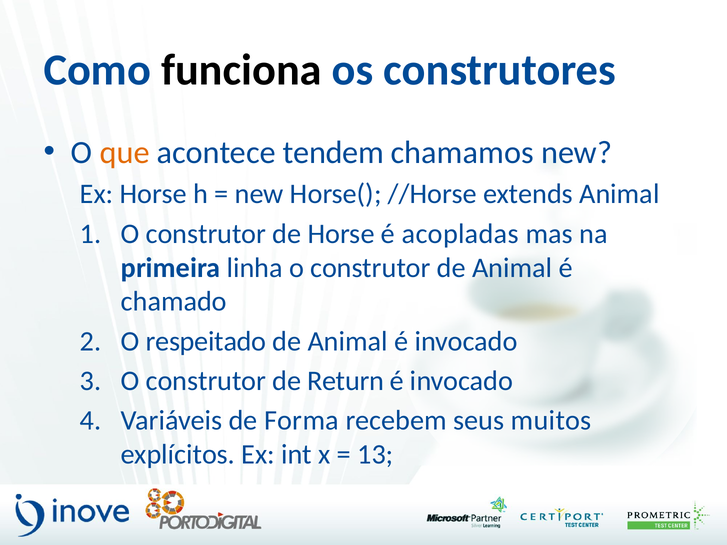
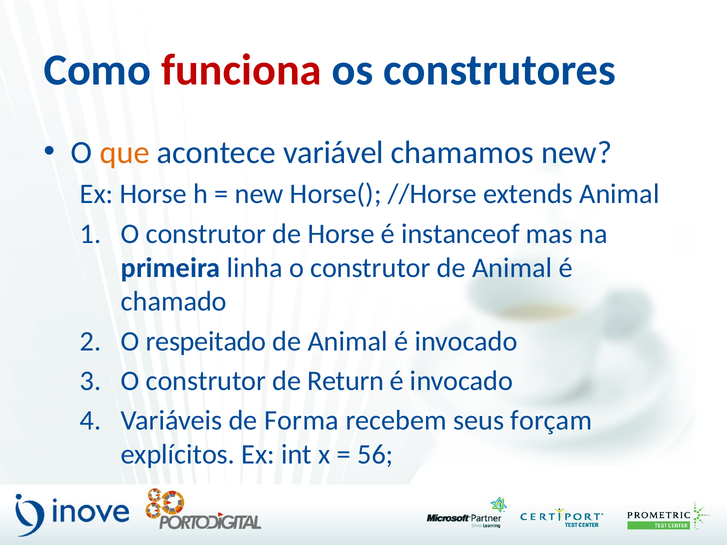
funciona colour: black -> red
tendem: tendem -> variável
acopladas: acopladas -> instanceof
muitos: muitos -> forçam
13: 13 -> 56
